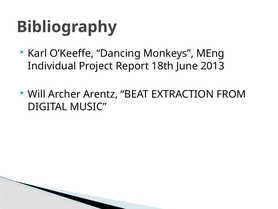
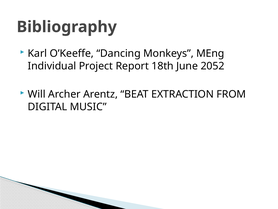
2013: 2013 -> 2052
